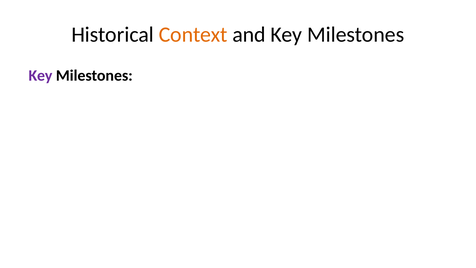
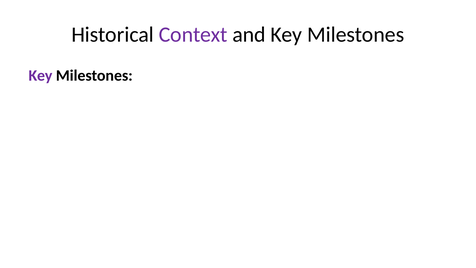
Context colour: orange -> purple
